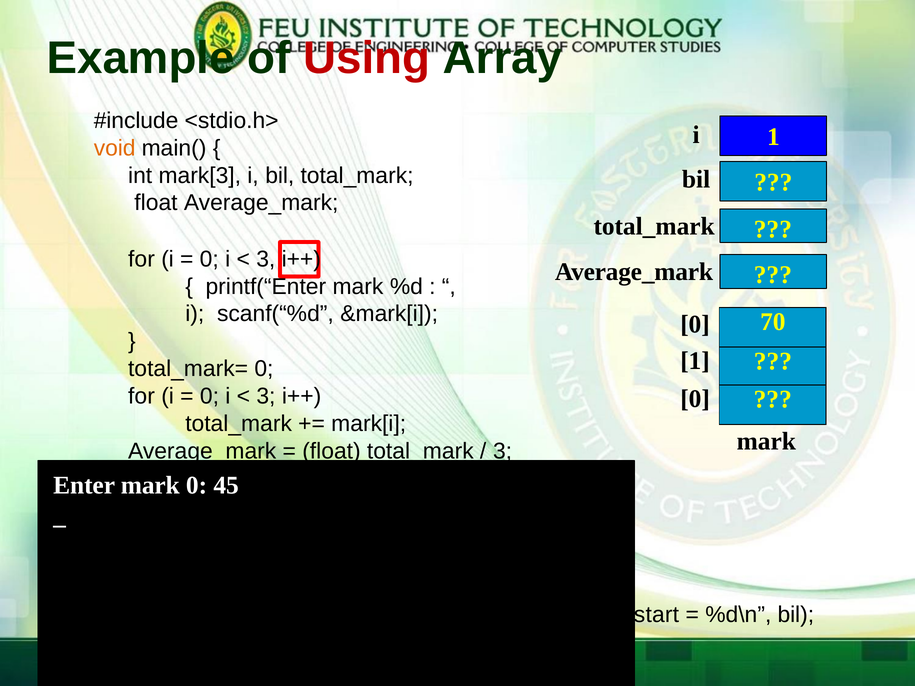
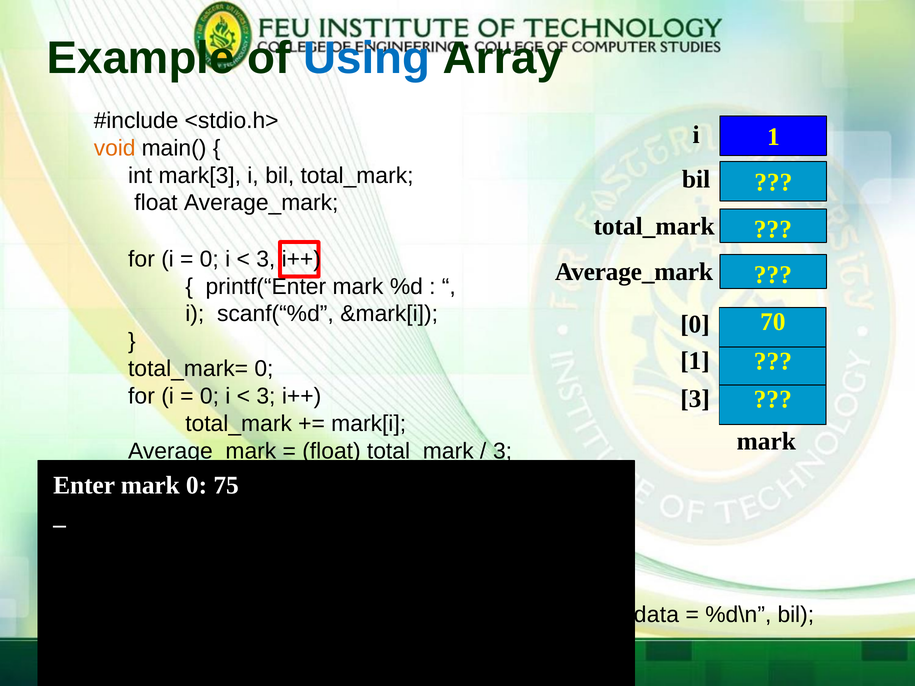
Using colour: red -> blue
0 at (695, 399): 0 -> 3
45: 45 -> 75
start: start -> data
